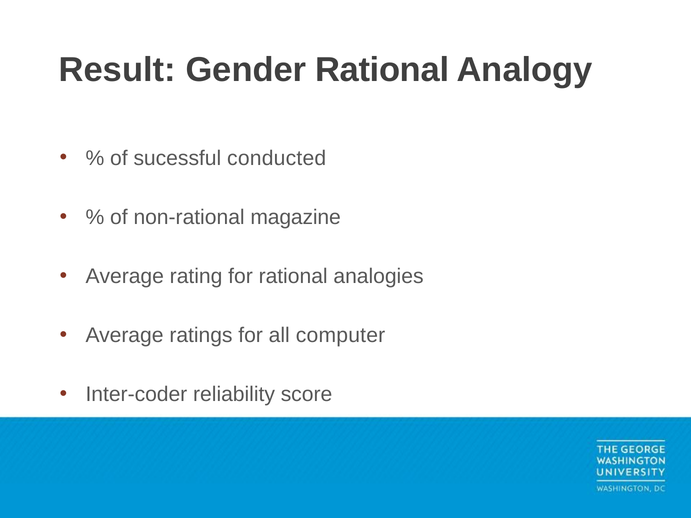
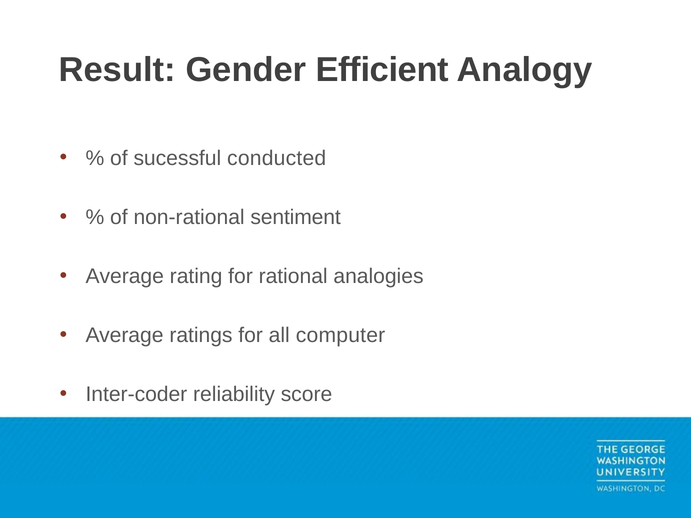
Gender Rational: Rational -> Efficient
magazine: magazine -> sentiment
